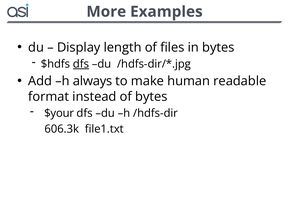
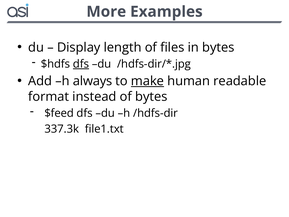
make underline: none -> present
$your: $your -> $feed
606.3k: 606.3k -> 337.3k
